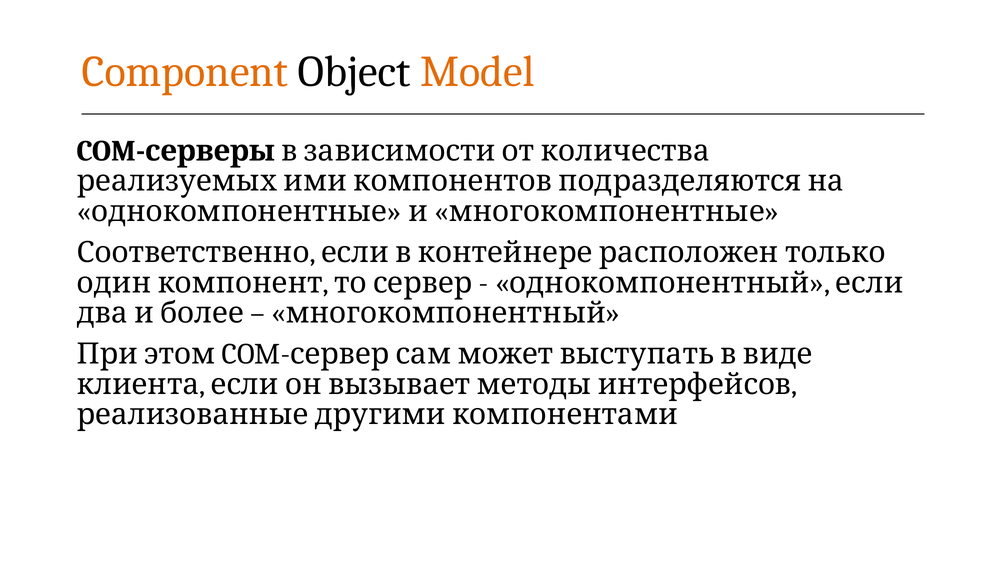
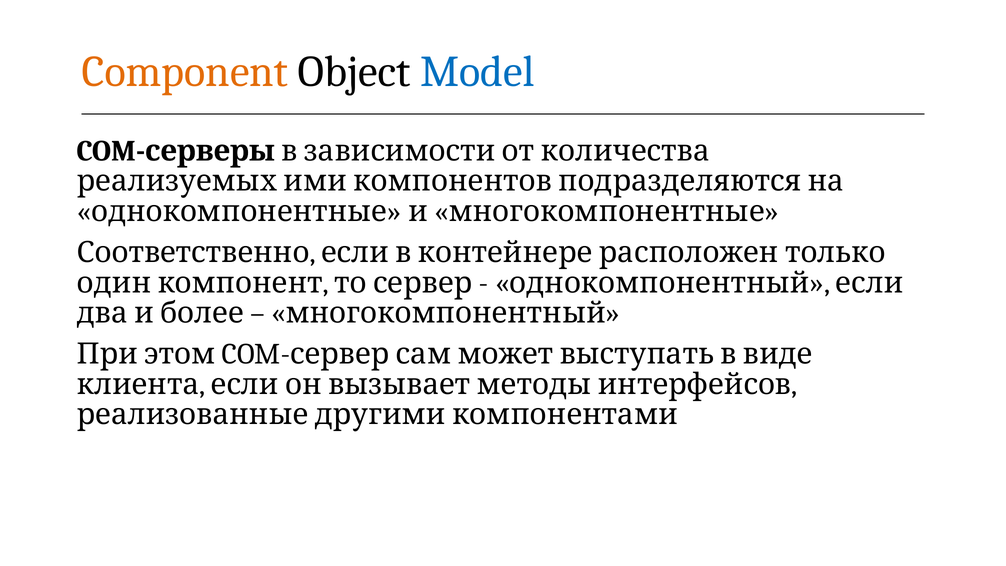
Model colour: orange -> blue
